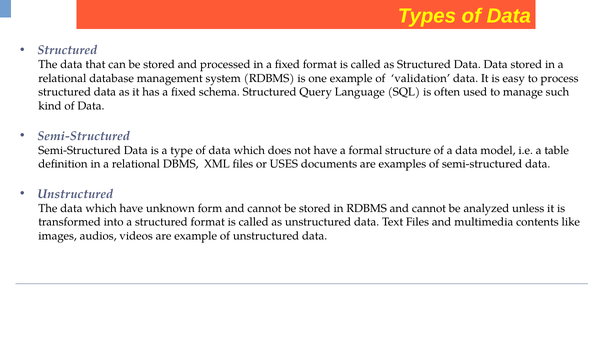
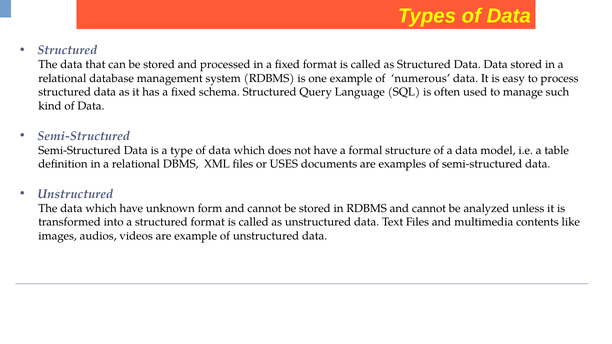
validation: validation -> numerous
